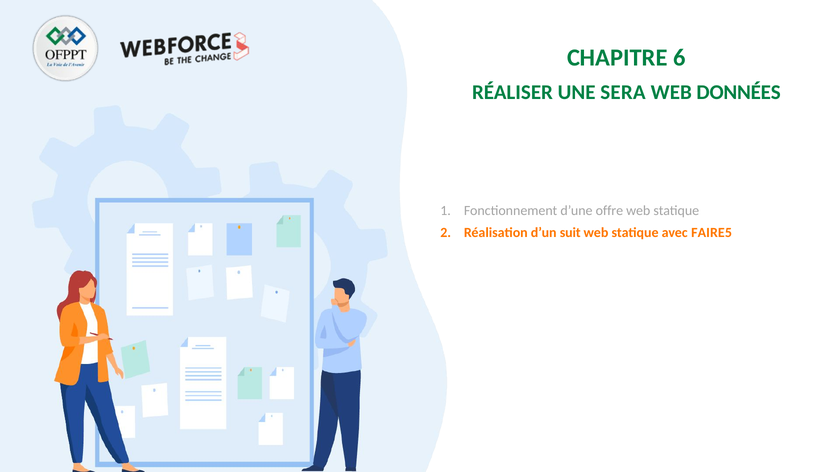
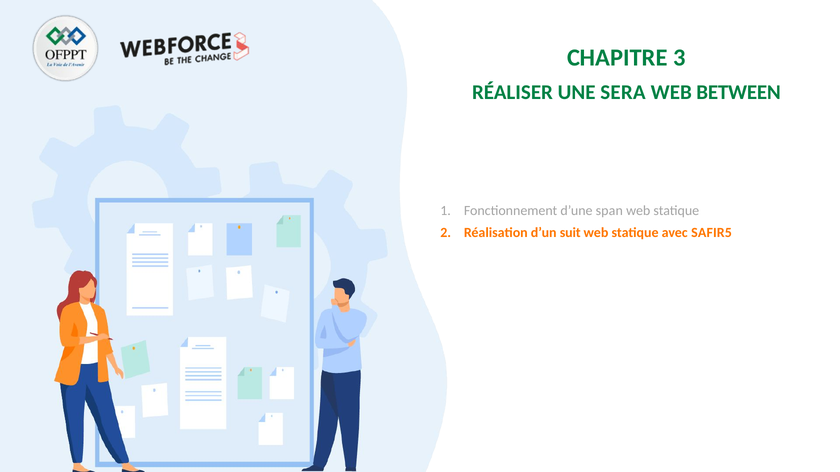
6: 6 -> 3
DONNÉES: DONNÉES -> BETWEEN
offre: offre -> span
FAIRE5: FAIRE5 -> SAFIR5
